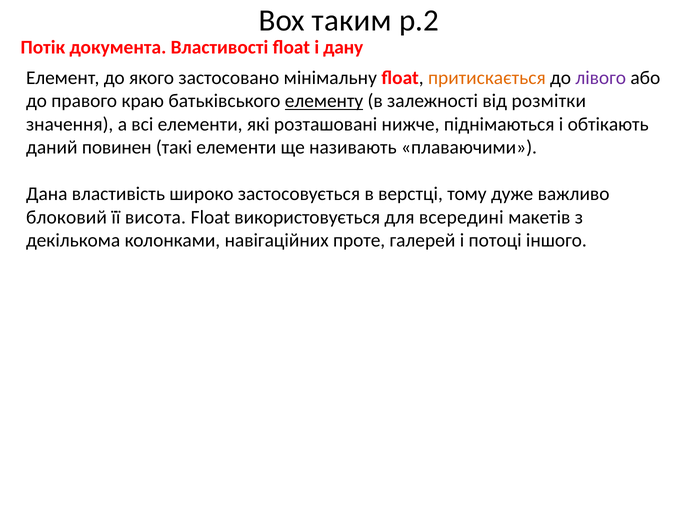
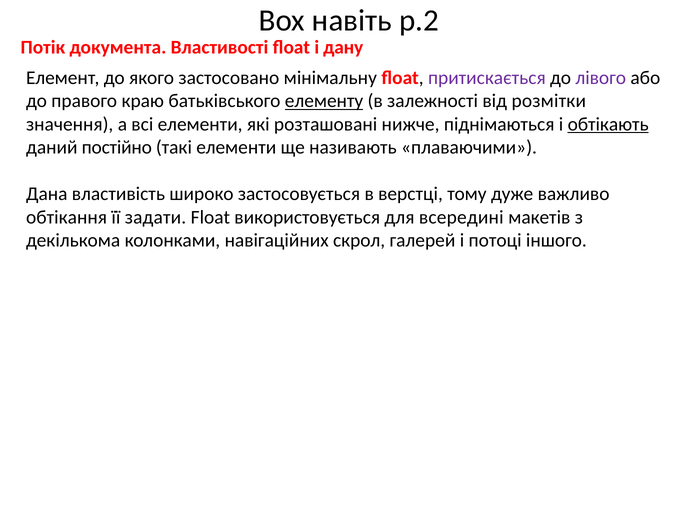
таким: таким -> навіть
притискається colour: orange -> purple
обтікають underline: none -> present
повинен: повинен -> постійно
блоковий: блоковий -> обтікання
висота: висота -> задати
проте: проте -> скрол
